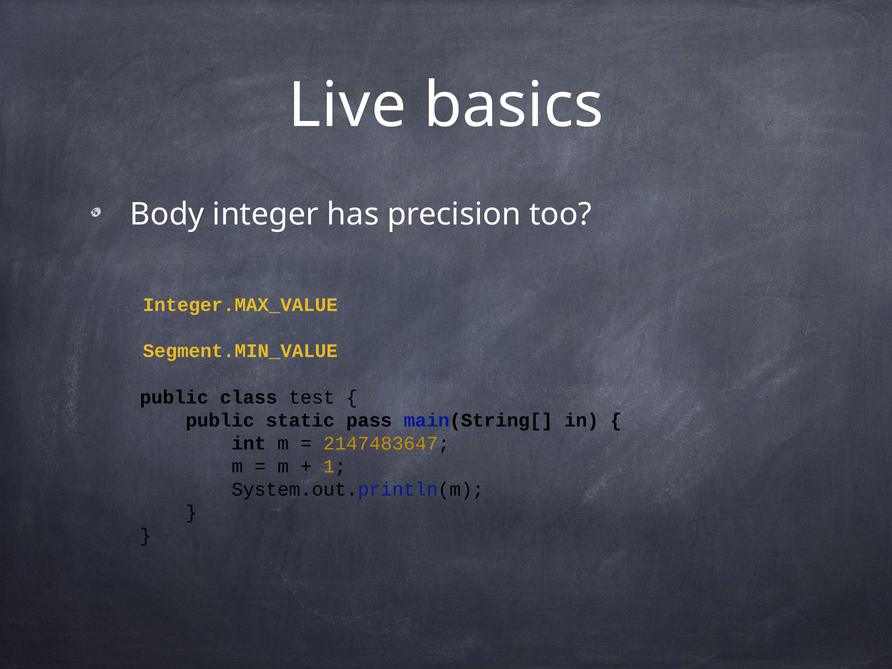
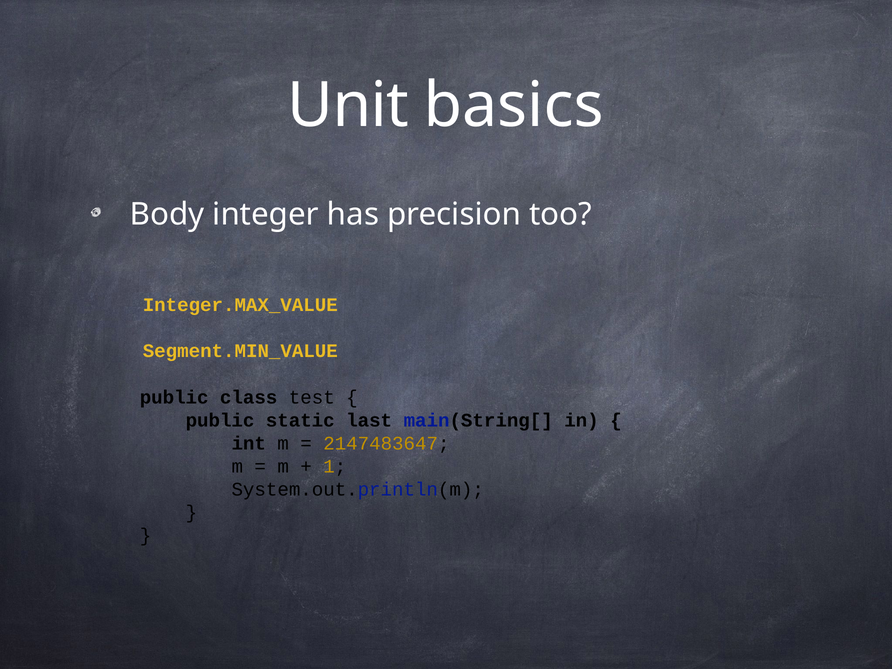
Live: Live -> Unit
pass: pass -> last
